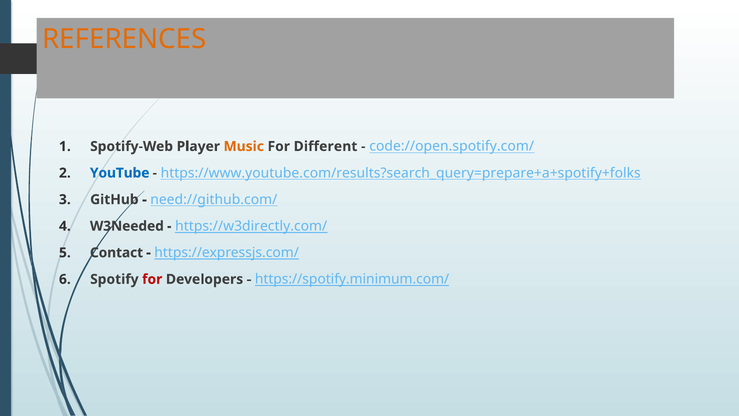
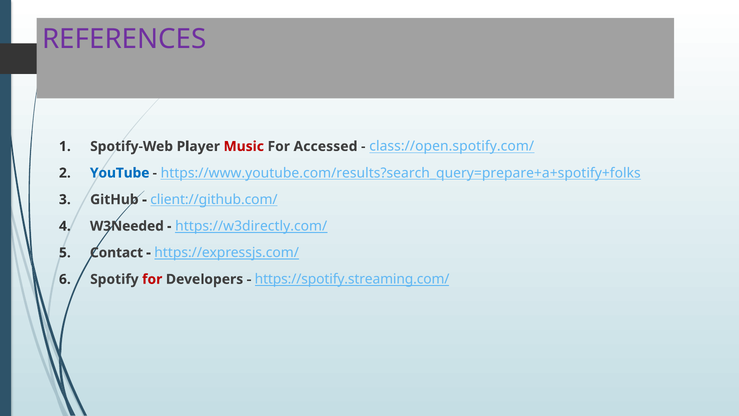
REFERENCES colour: orange -> purple
Music colour: orange -> red
Different: Different -> Accessed
code://open.spotify.com/: code://open.spotify.com/ -> class://open.spotify.com/
need://github.com/: need://github.com/ -> client://github.com/
https://spotify.minimum.com/: https://spotify.minimum.com/ -> https://spotify.streaming.com/
